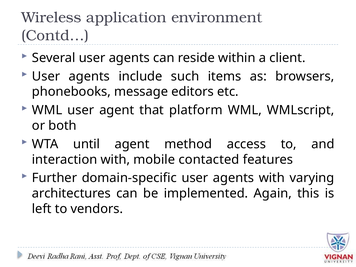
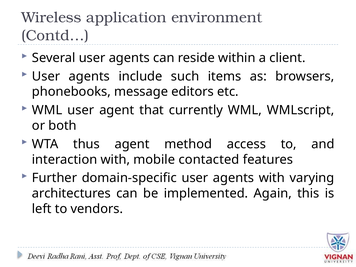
platform: platform -> currently
until: until -> thus
